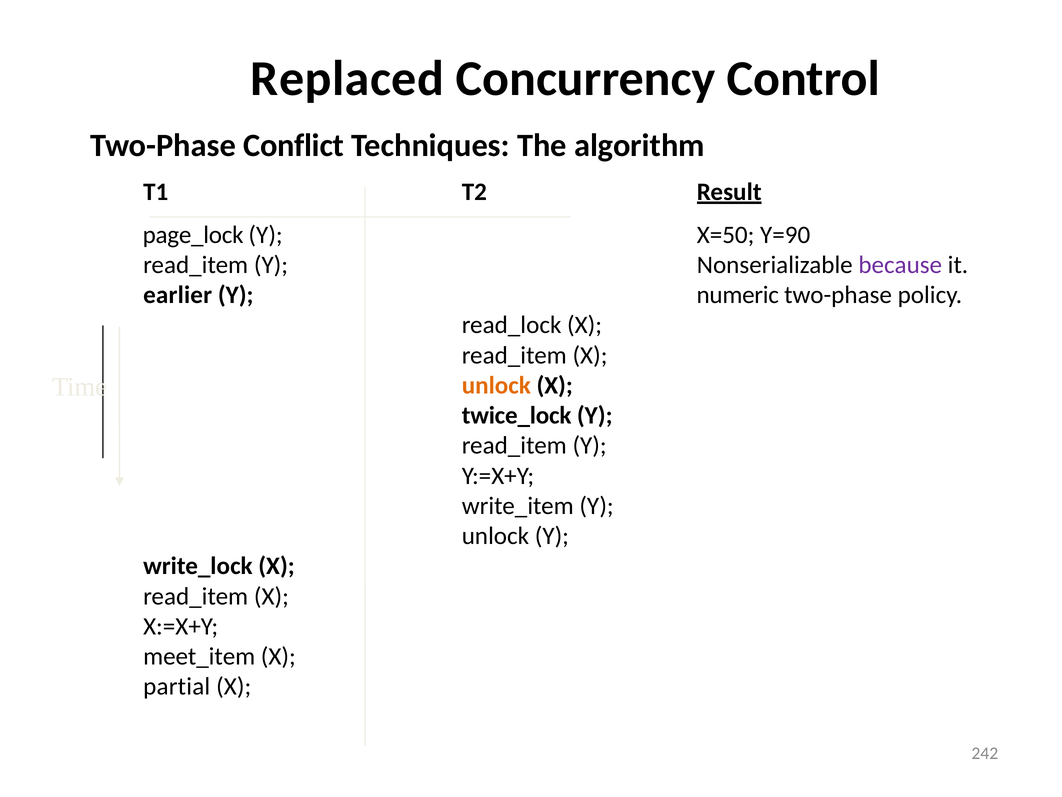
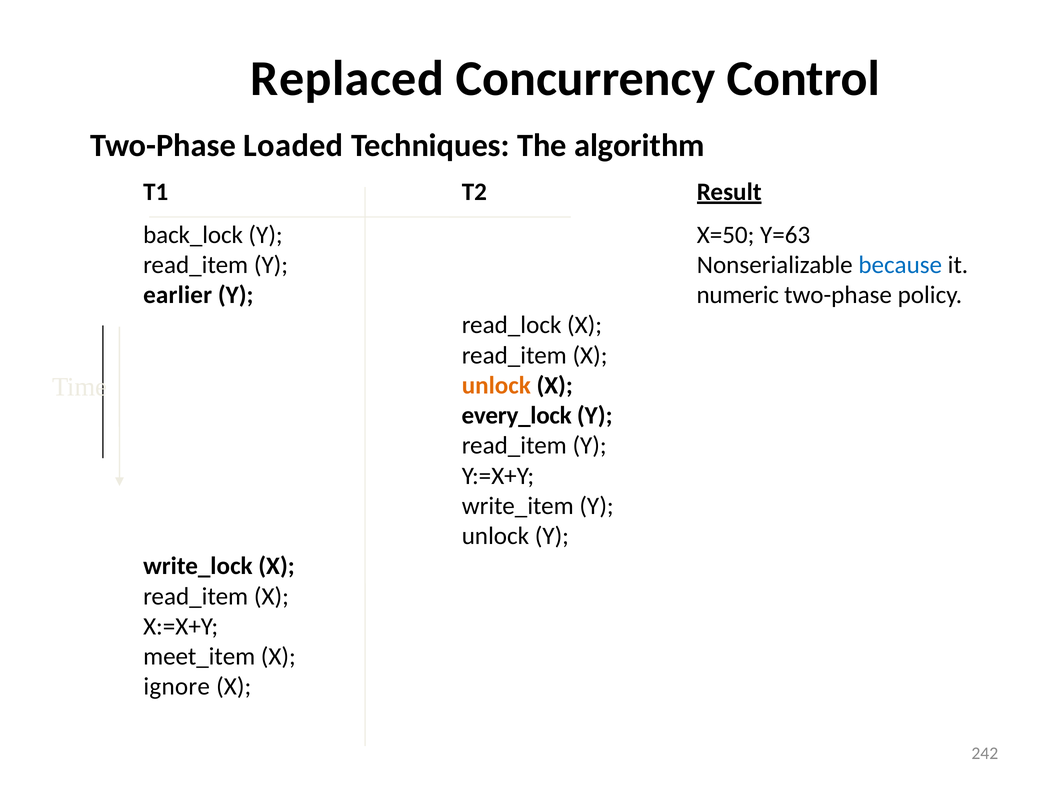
Conflict: Conflict -> Loaded
page_lock: page_lock -> back_lock
Y=90: Y=90 -> Y=63
because colour: purple -> blue
twice_lock: twice_lock -> every_lock
partial: partial -> ignore
